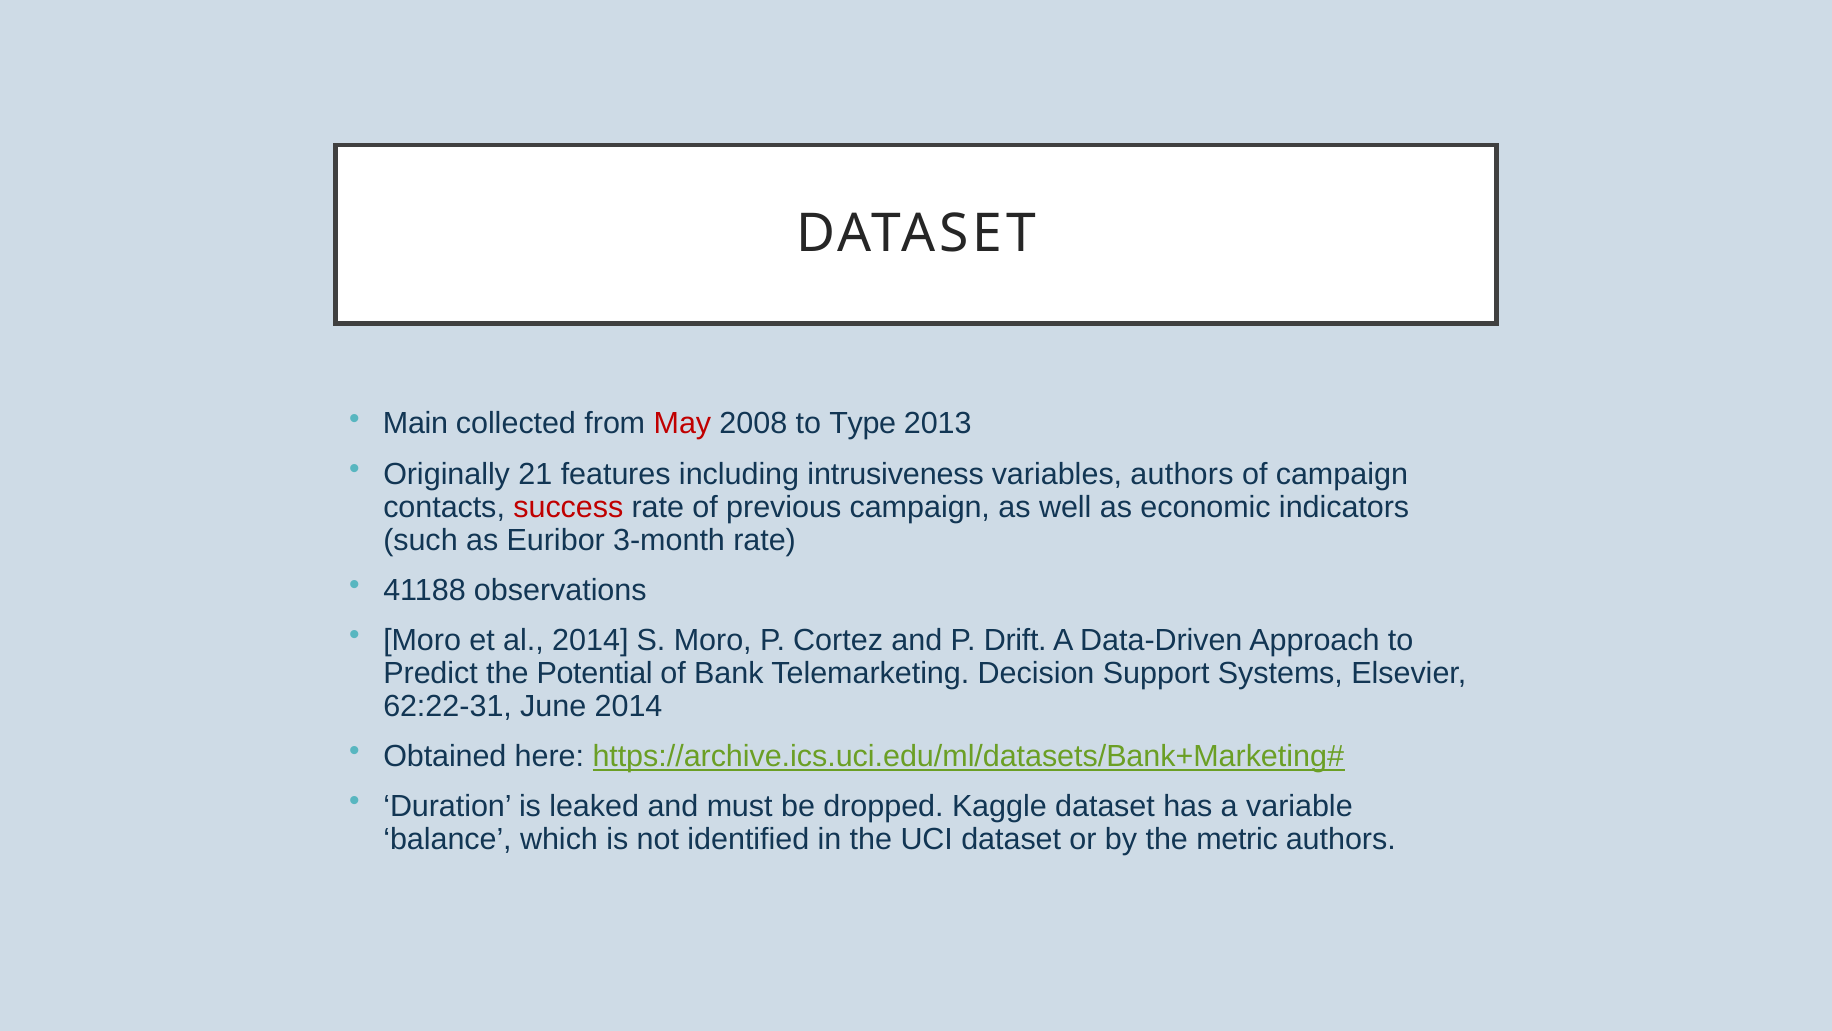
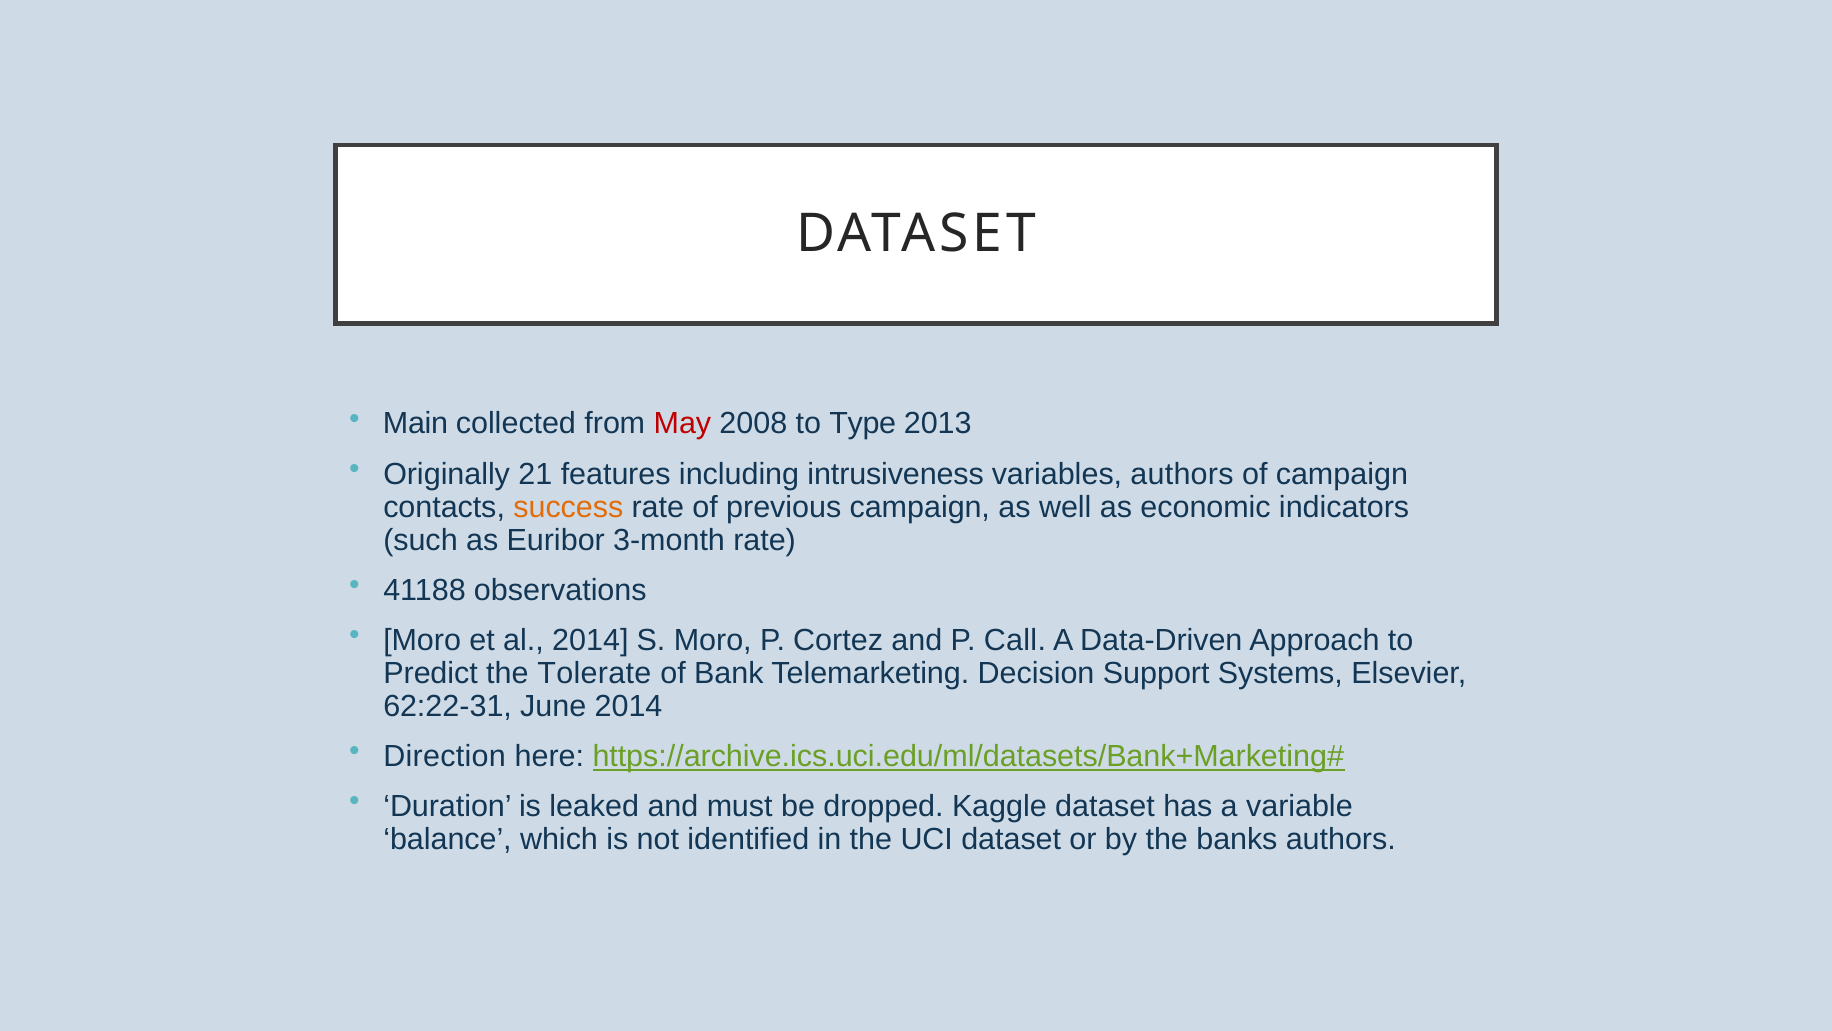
success colour: red -> orange
Drift: Drift -> Call
Potential: Potential -> Tolerate
Obtained: Obtained -> Direction
metric: metric -> banks
